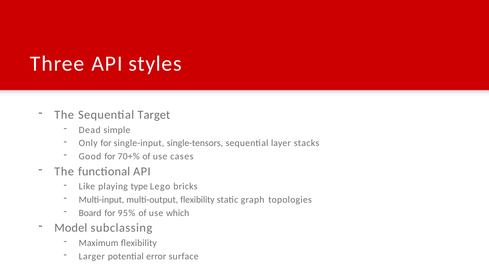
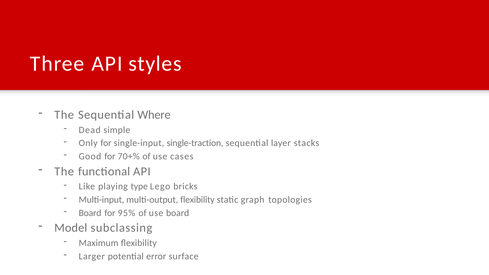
Target: Target -> Where
single-tensors: single-tensors -> single-traction
use which: which -> board
